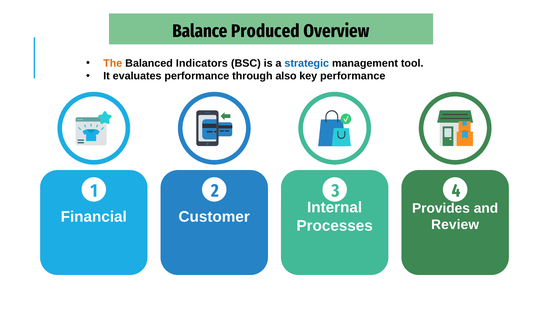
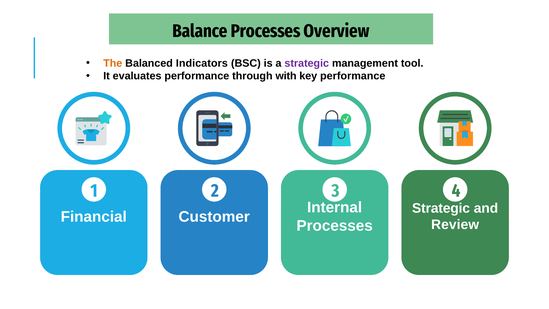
Balance Produced: Produced -> Processes
strategic at (307, 63) colour: blue -> purple
also: also -> with
Provides at (441, 208): Provides -> Strategic
